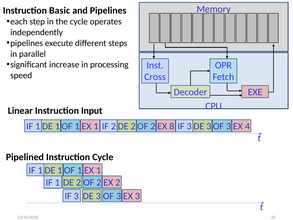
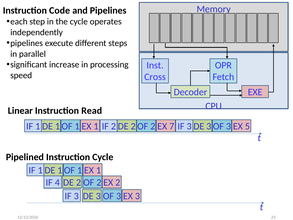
Basic: Basic -> Code
Input: Input -> Read
8: 8 -> 7
4: 4 -> 5
IF 1: 1 -> 4
